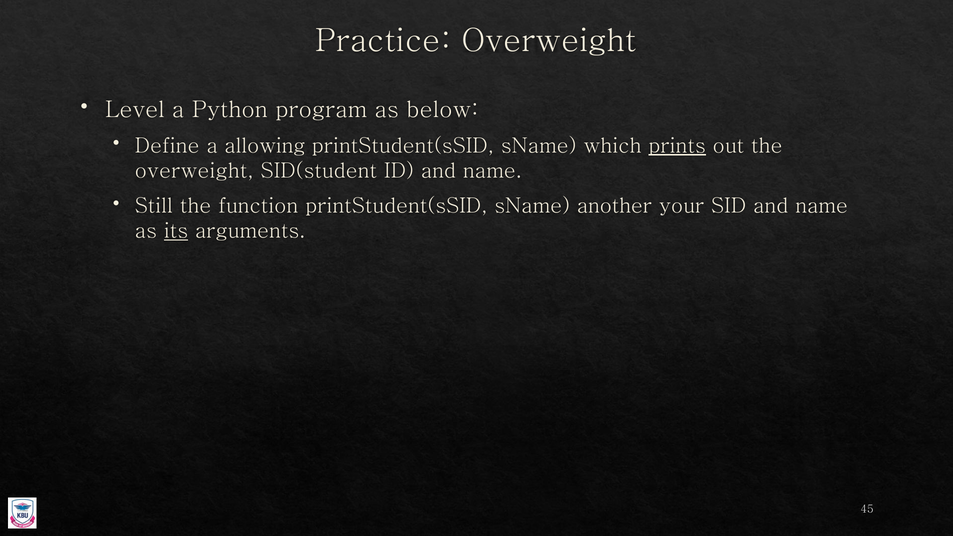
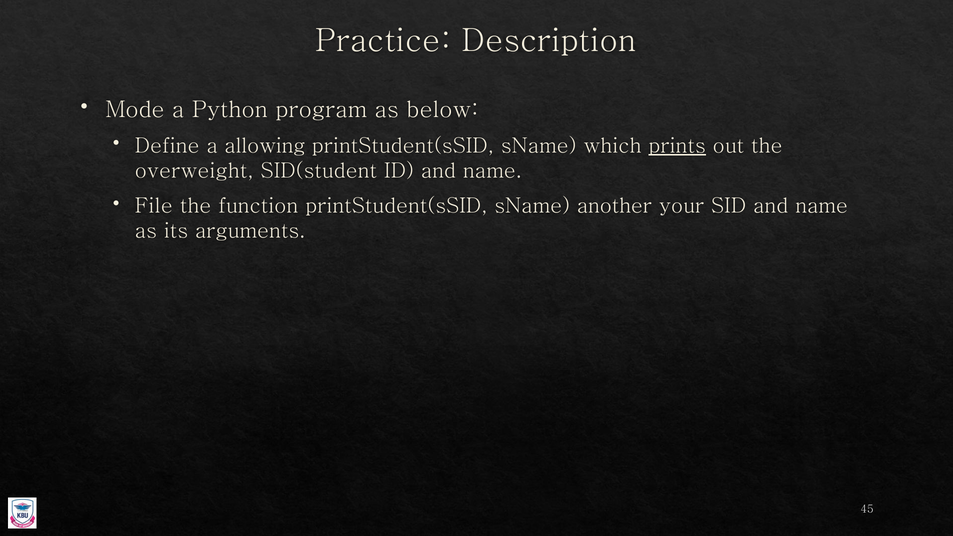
Practice Overweight: Overweight -> Description
Level: Level -> Mode
Still: Still -> File
its underline: present -> none
